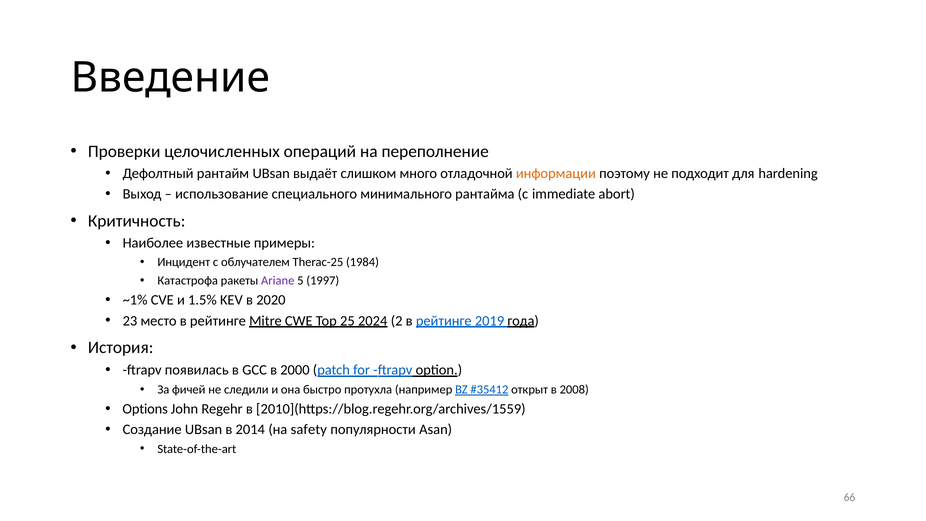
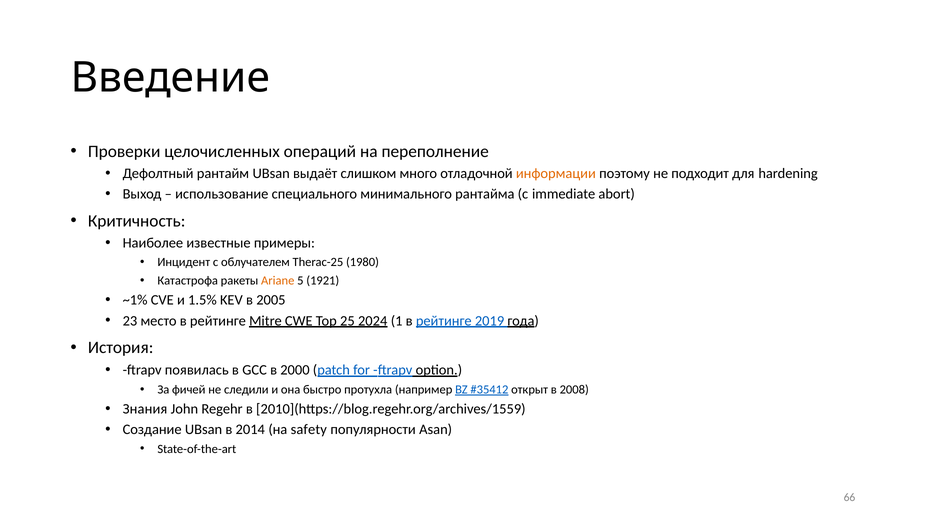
1984: 1984 -> 1980
Ariane colour: purple -> orange
1997: 1997 -> 1921
2020: 2020 -> 2005
2: 2 -> 1
Options: Options -> Знания
